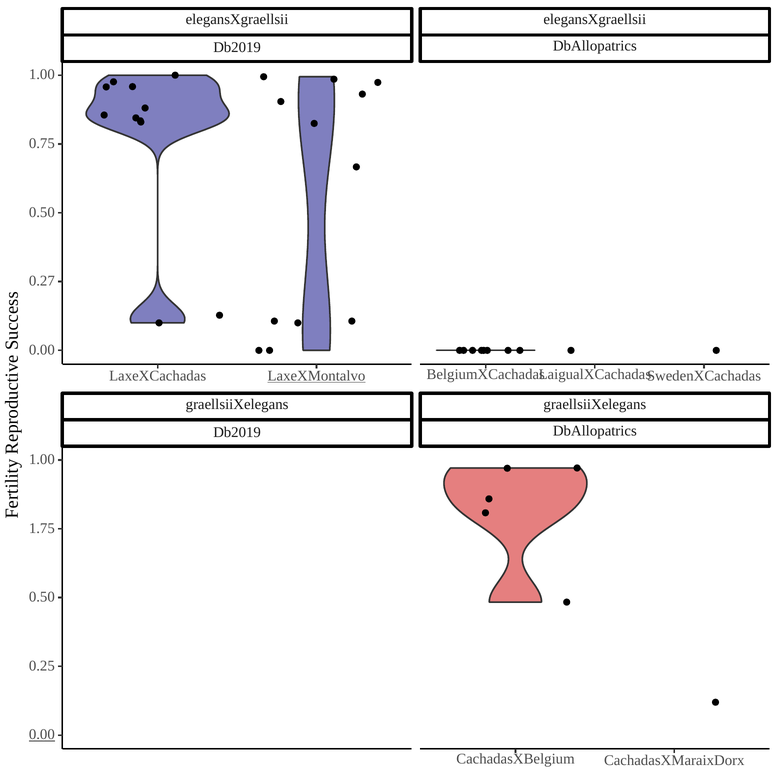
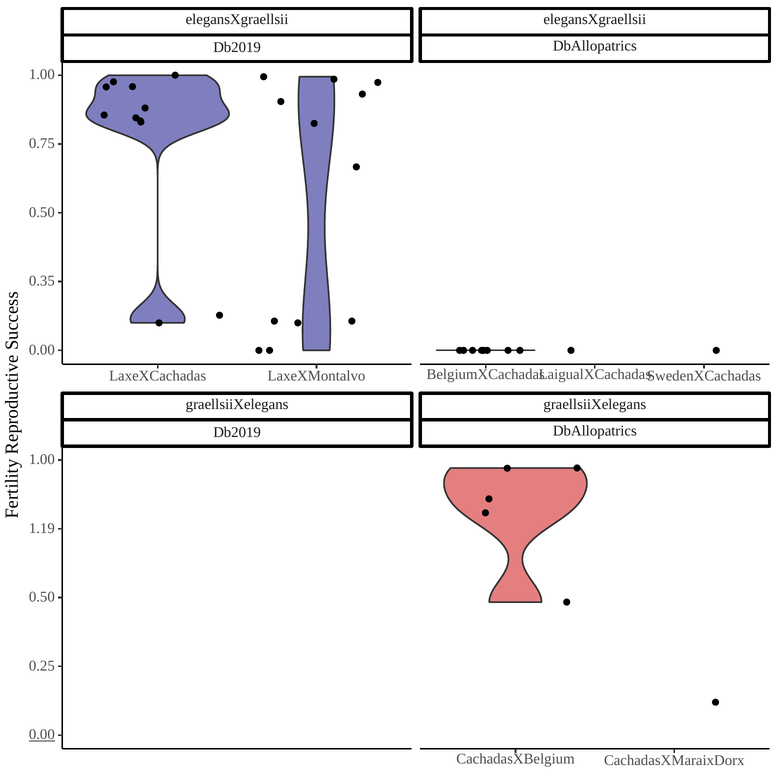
0.27: 0.27 -> 0.35
LaxeXMontalvo underline: present -> none
1.75: 1.75 -> 1.19
